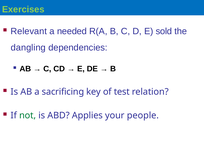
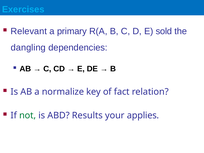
Exercises colour: light green -> light blue
needed: needed -> primary
sacrificing: sacrificing -> normalize
test: test -> fact
Applies: Applies -> Results
people: people -> applies
